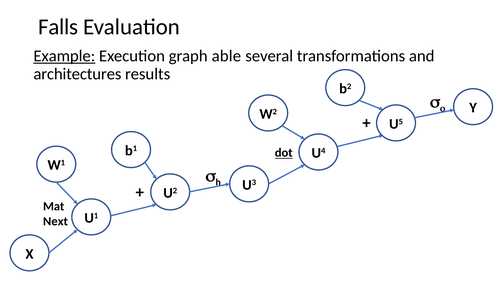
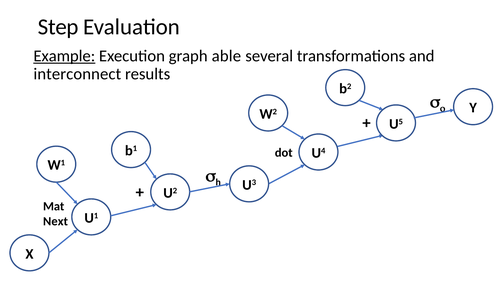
Falls: Falls -> Step
architectures: architectures -> interconnect
dot underline: present -> none
